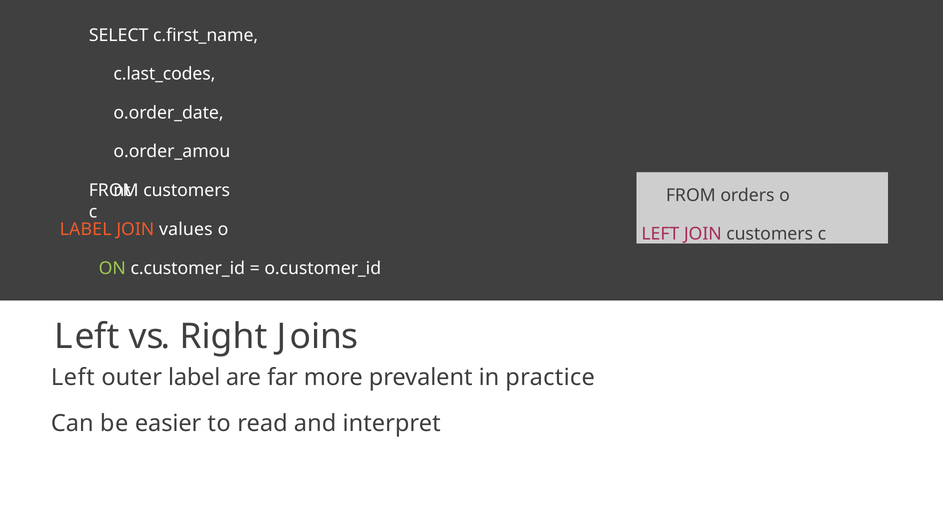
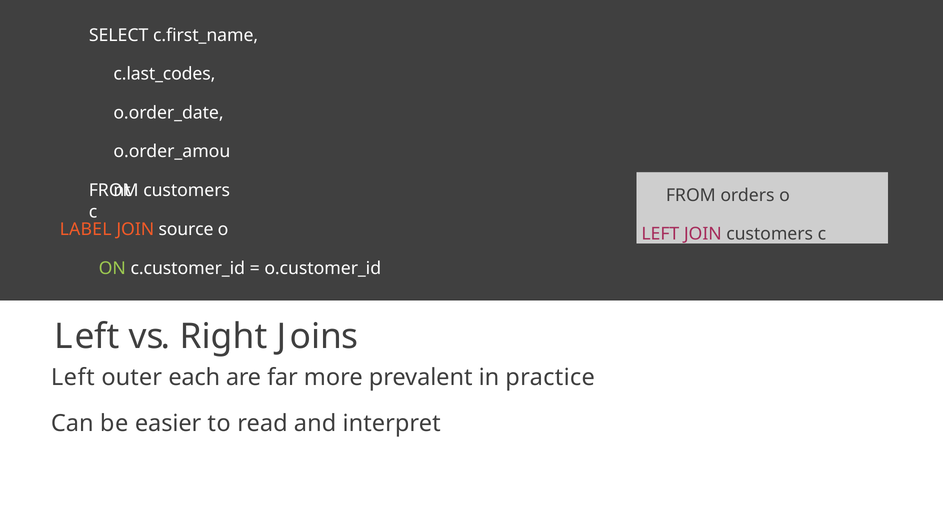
values: values -> source
outer label: label -> each
